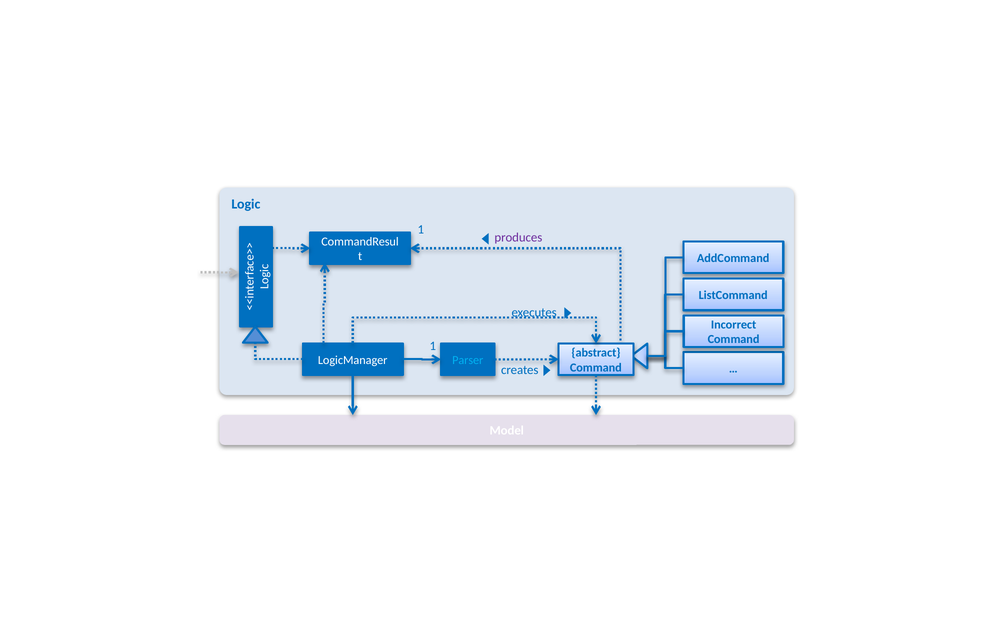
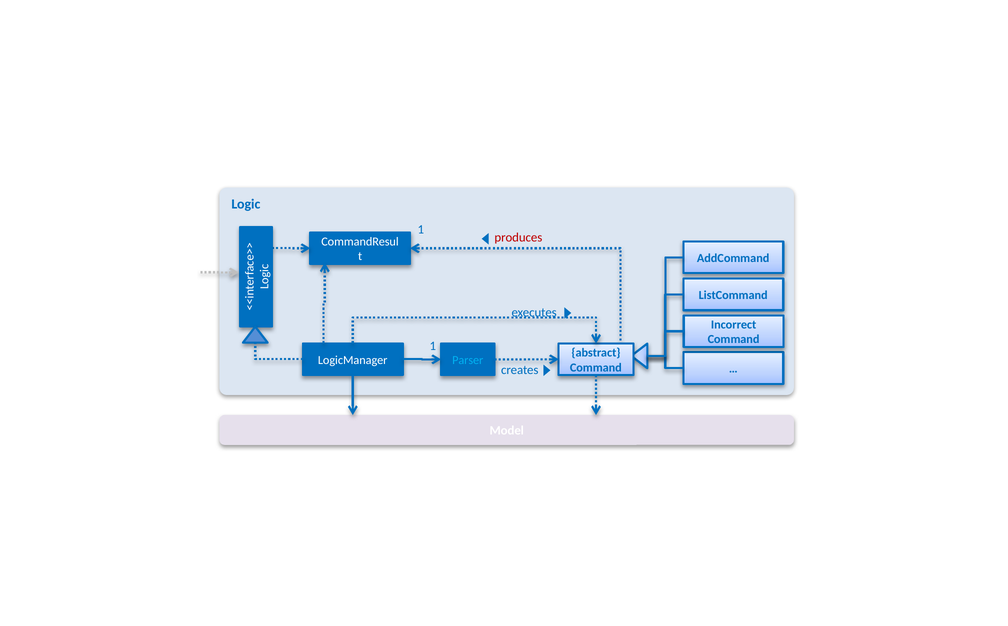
produces colour: purple -> red
